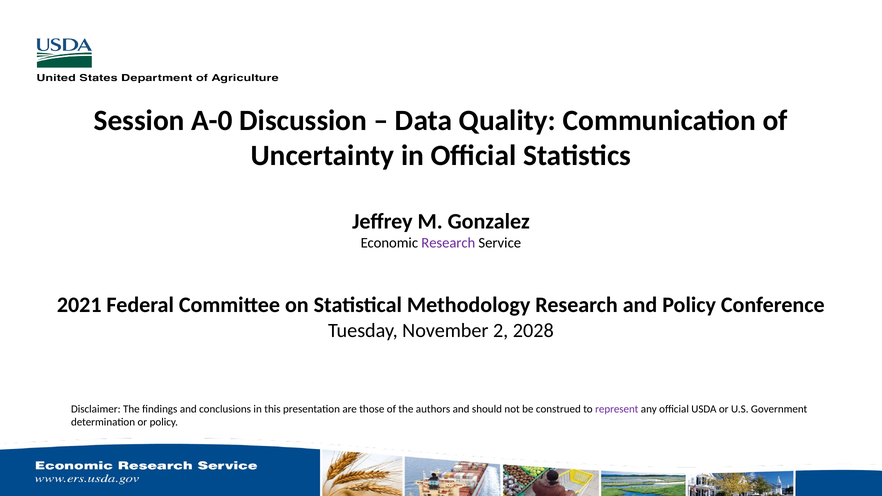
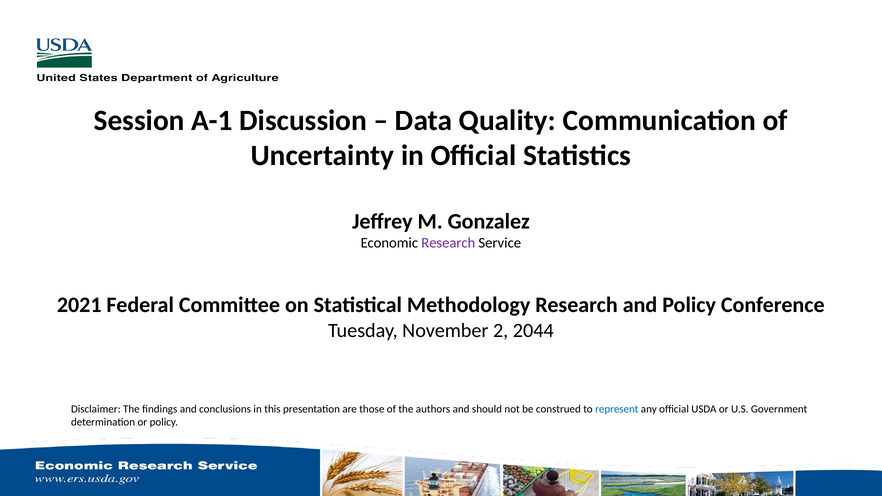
A-0: A-0 -> A-1
2028: 2028 -> 2044
represent colour: purple -> blue
